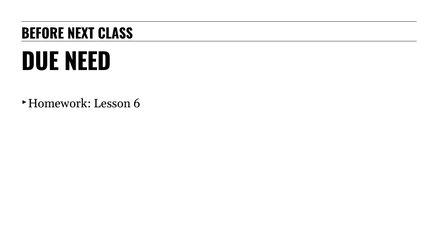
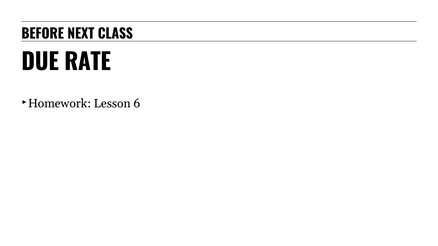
NEED: NEED -> RATE
